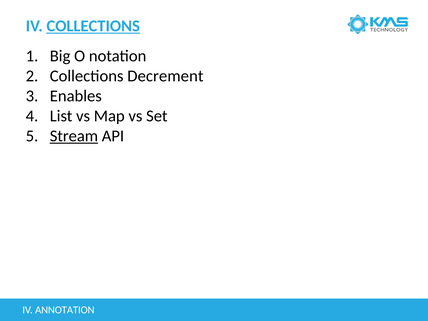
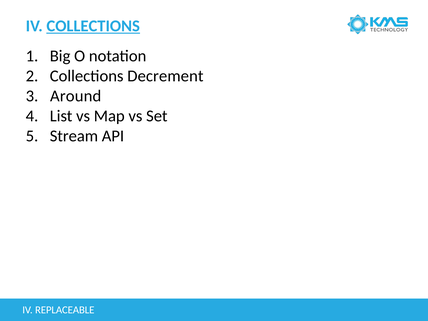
Enables: Enables -> Around
Stream underline: present -> none
ANNOTATION: ANNOTATION -> REPLACEABLE
